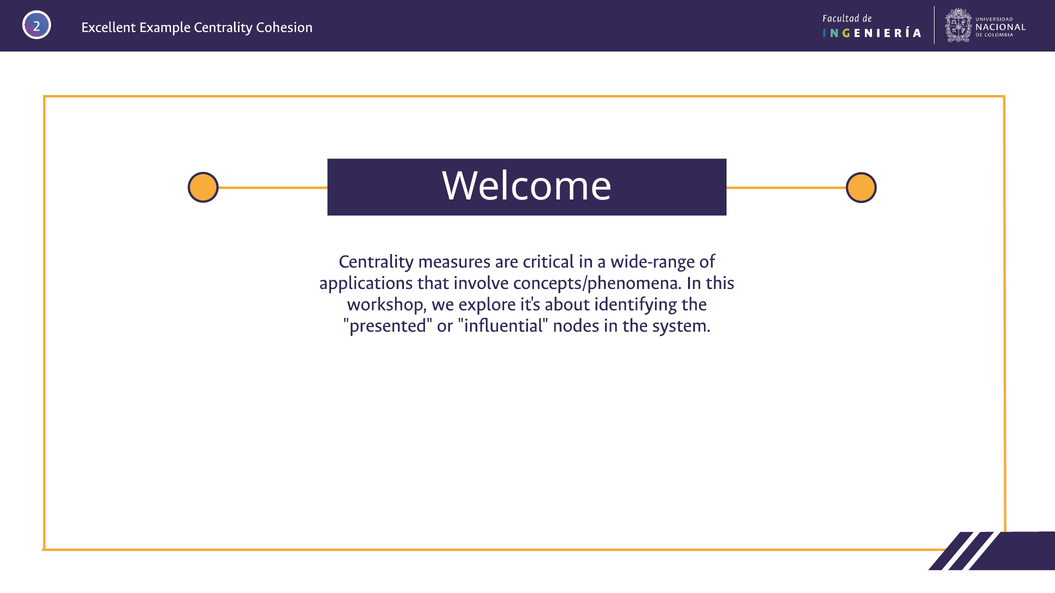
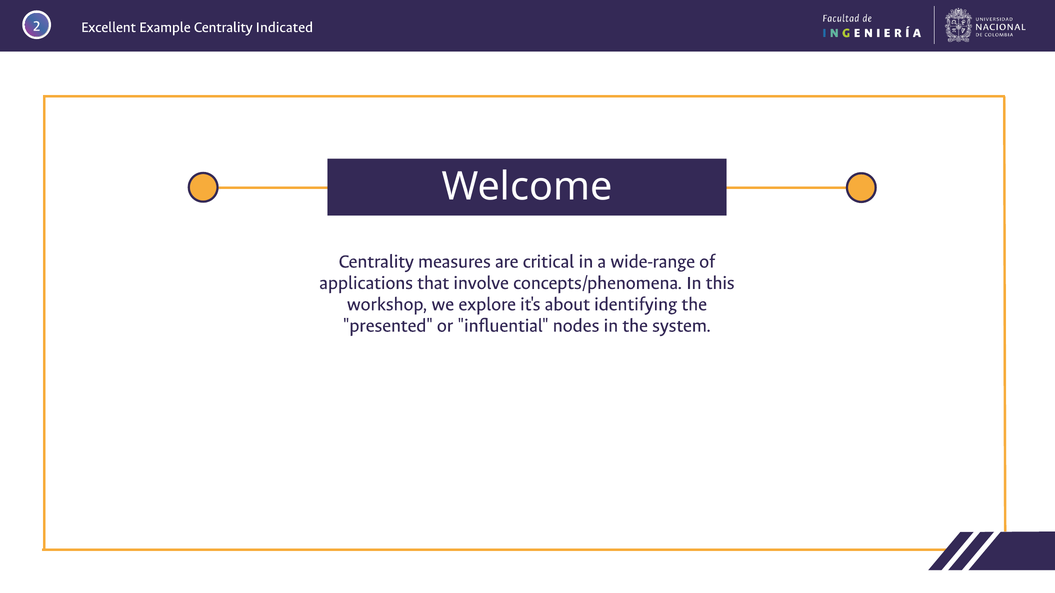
Cohesion: Cohesion -> Indicated
